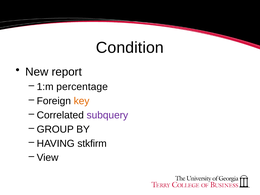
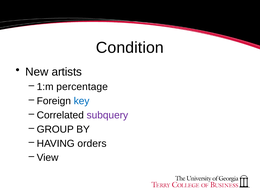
report: report -> artists
key colour: orange -> blue
stkfirm: stkfirm -> orders
